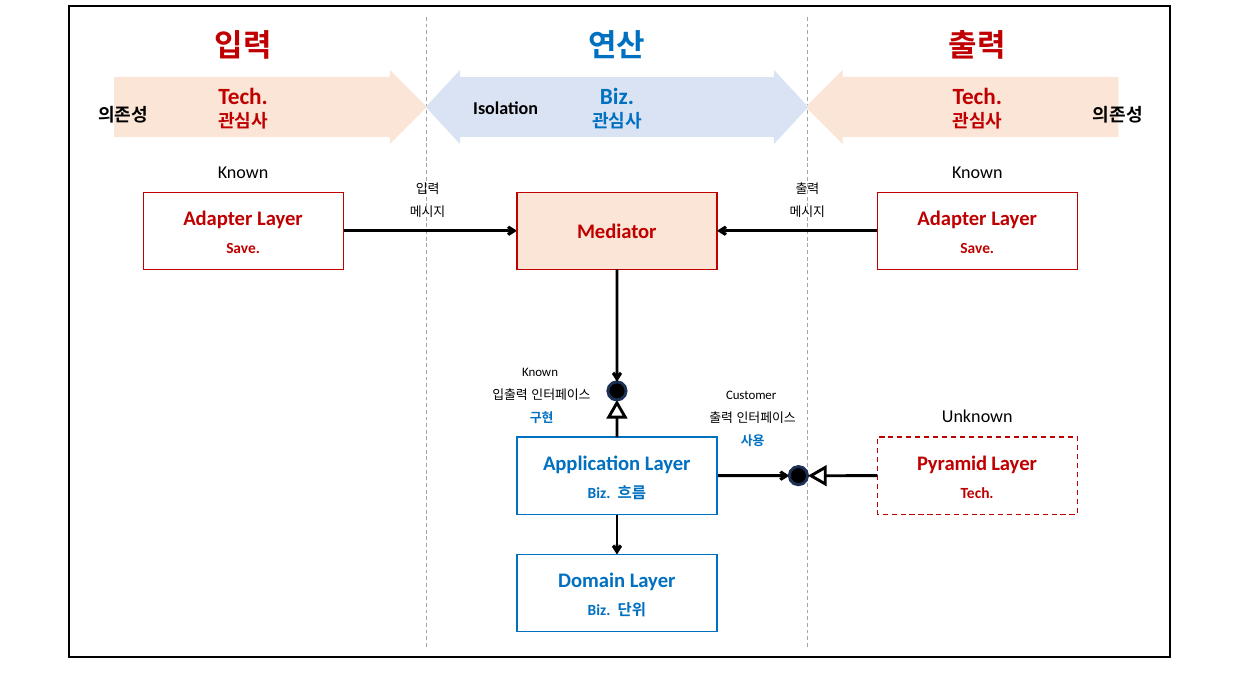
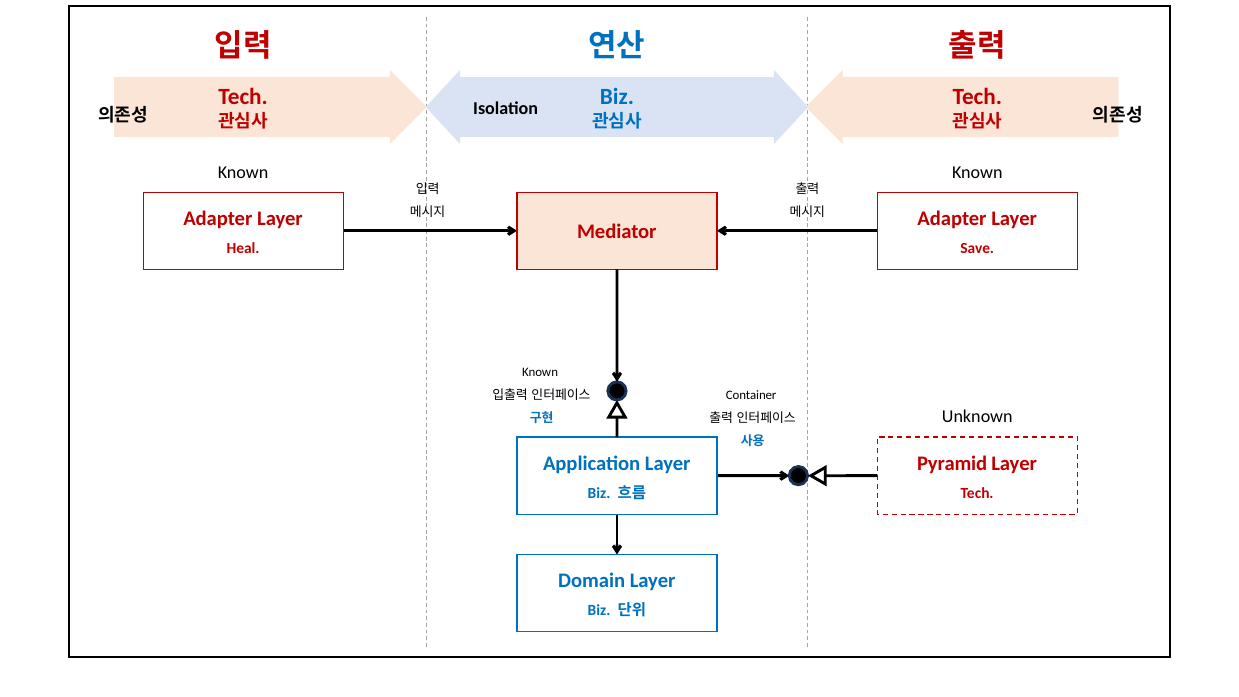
Save at (243, 248): Save -> Heal
Customer: Customer -> Container
